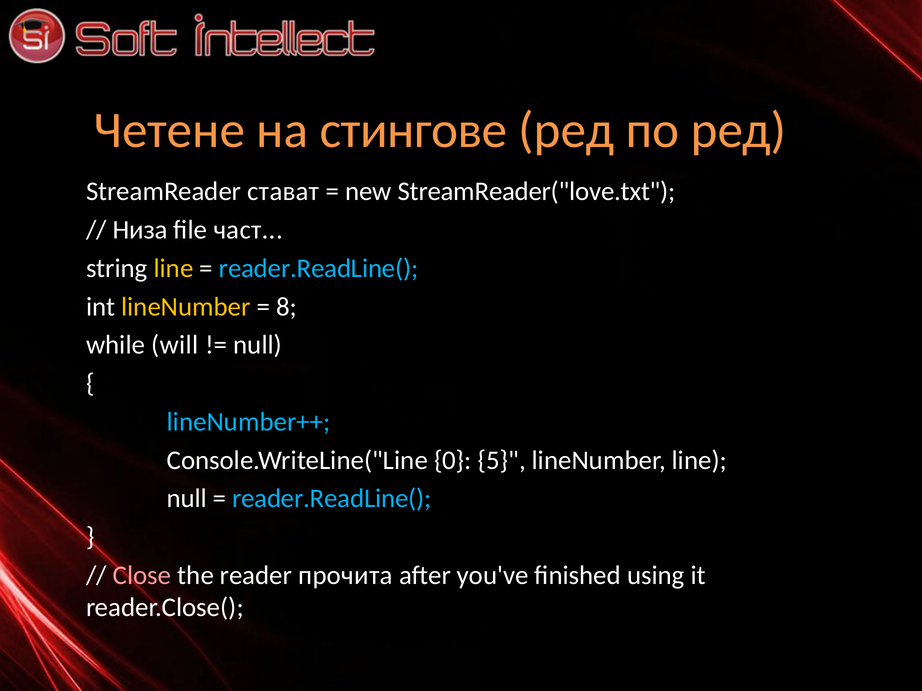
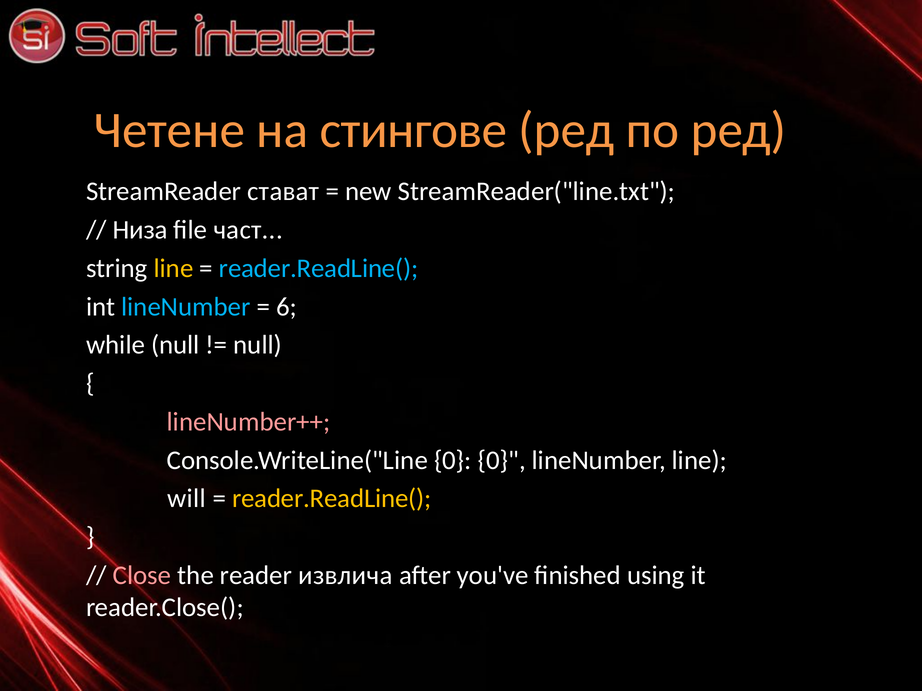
StreamReader("love.txt: StreamReader("love.txt -> StreamReader("line.txt
lineNumber at (186, 307) colour: yellow -> light blue
8: 8 -> 6
while will: will -> null
lineNumber++ colour: light blue -> pink
0 5: 5 -> 0
null at (187, 499): null -> will
reader.ReadLine( at (332, 499) colour: light blue -> yellow
прочита: прочита -> извлича
